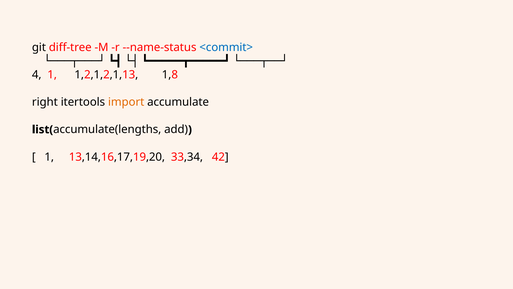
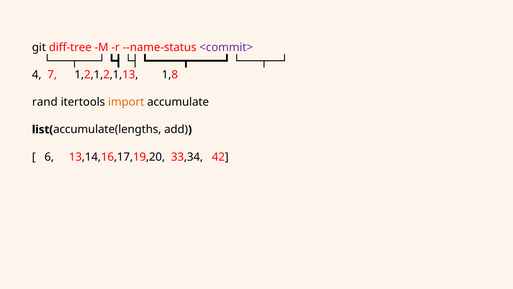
<commit> colour: blue -> purple
4 1: 1 -> 7
right: right -> rand
1 at (49, 157): 1 -> 6
